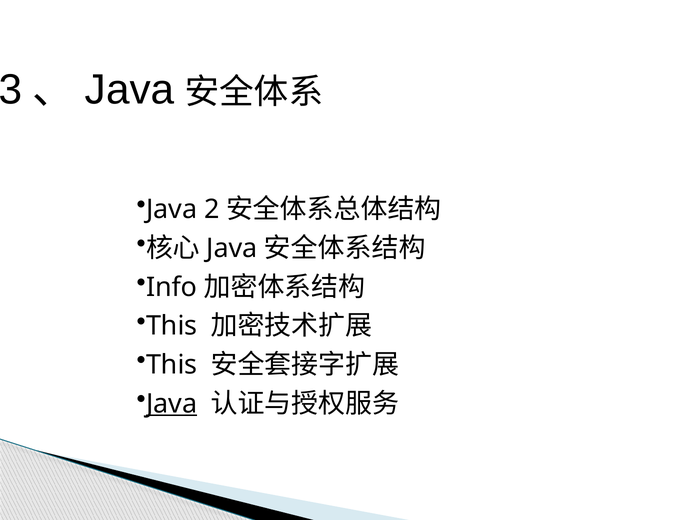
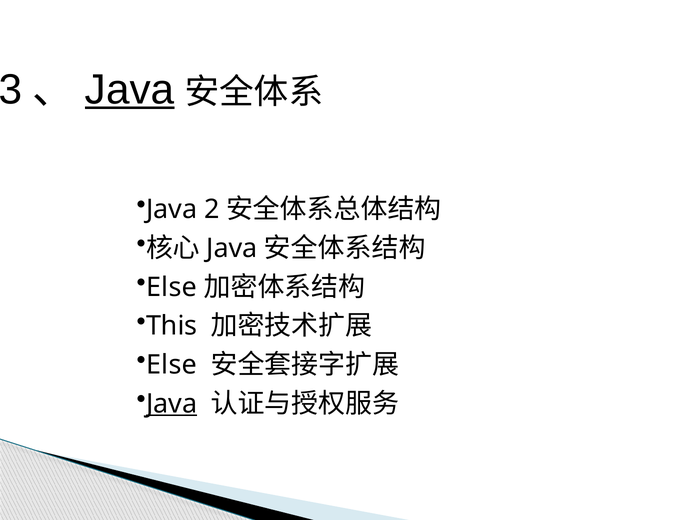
Java at (130, 90) underline: none -> present
Info at (172, 287): Info -> Else
This at (172, 365): This -> Else
